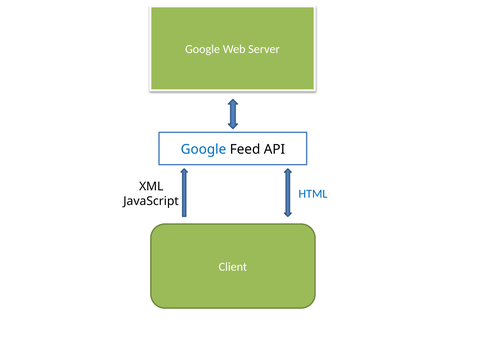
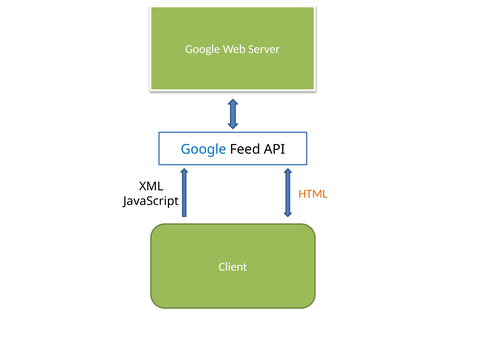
HTML colour: blue -> orange
